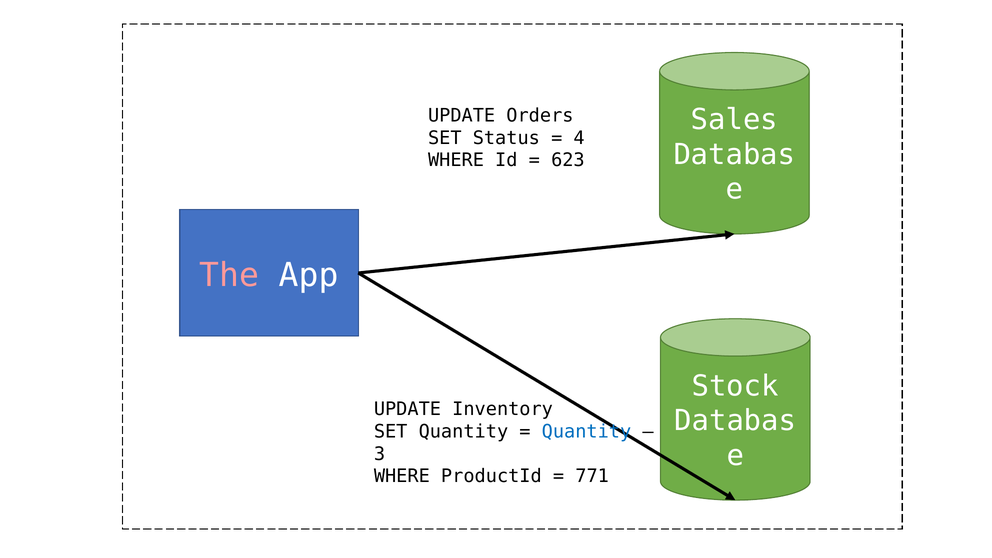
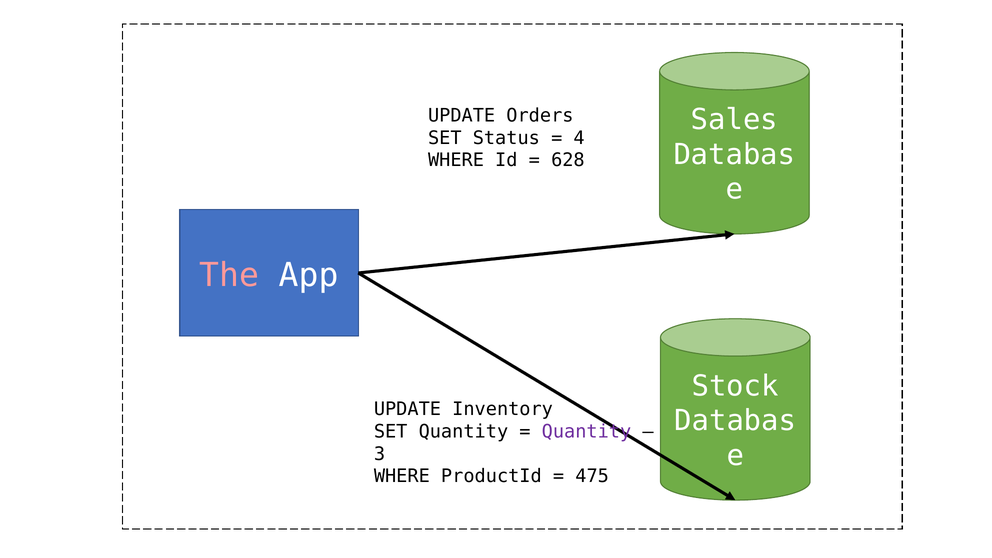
623: 623 -> 628
Quantity at (586, 432) colour: blue -> purple
771: 771 -> 475
